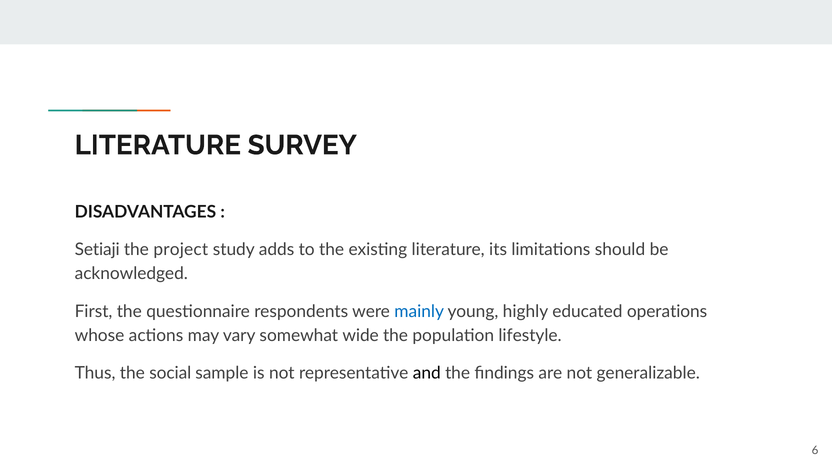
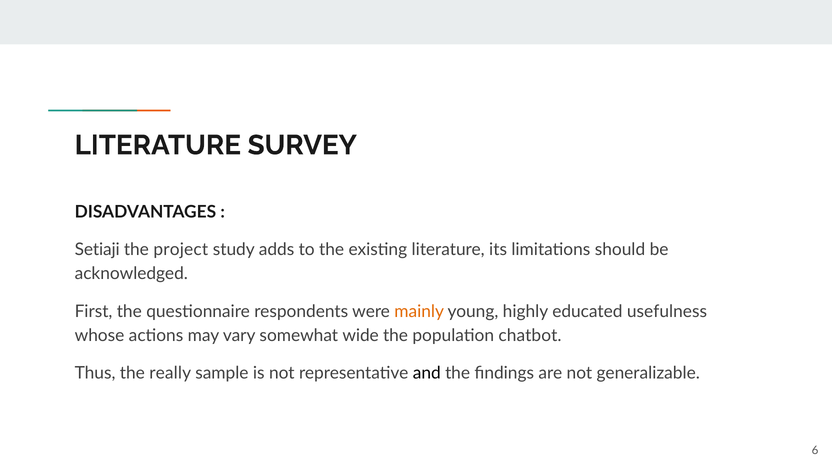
mainly colour: blue -> orange
operations: operations -> usefulness
lifestyle: lifestyle -> chatbot
social: social -> really
